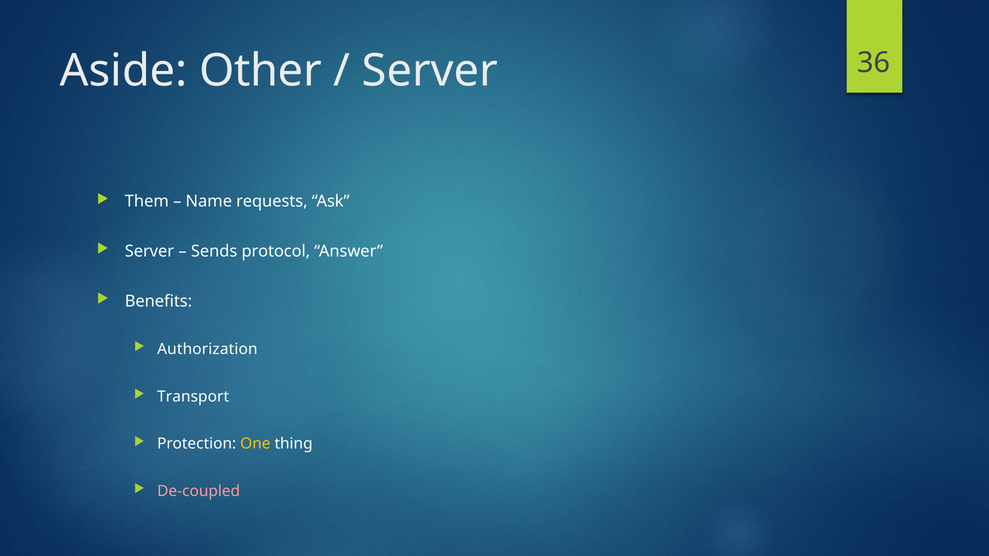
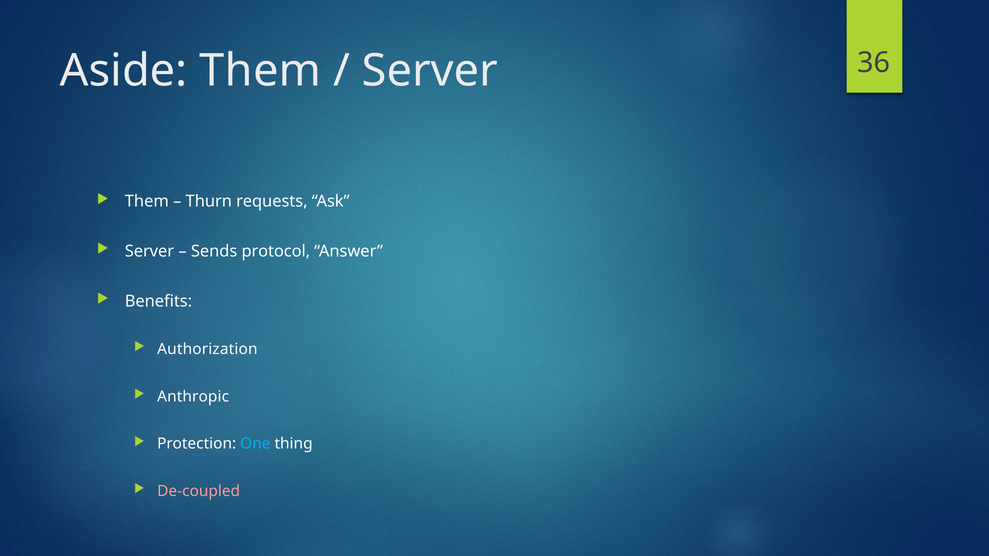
Aside Other: Other -> Them
Name: Name -> Thurn
Transport: Transport -> Anthropic
One colour: yellow -> light blue
